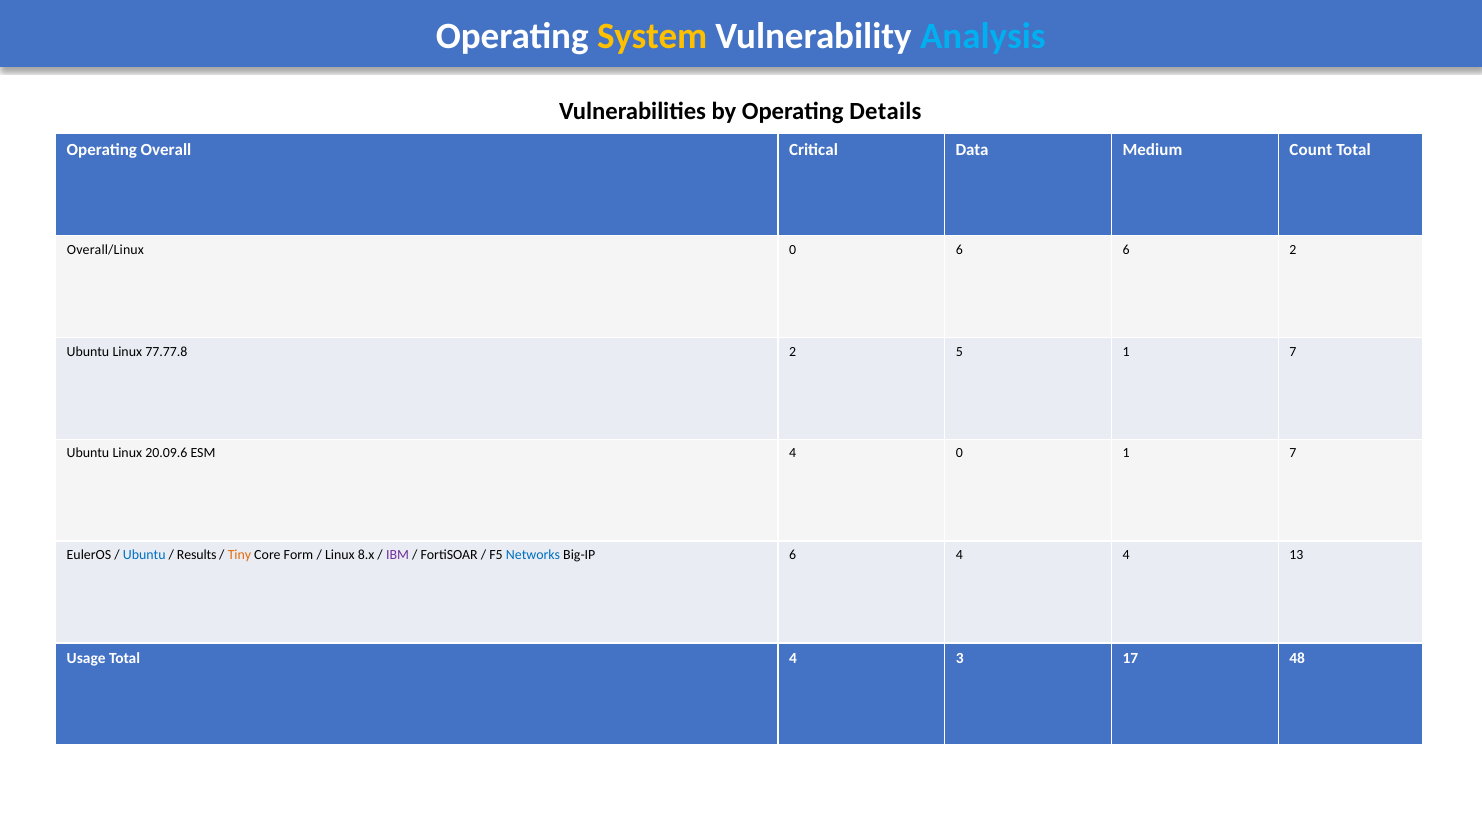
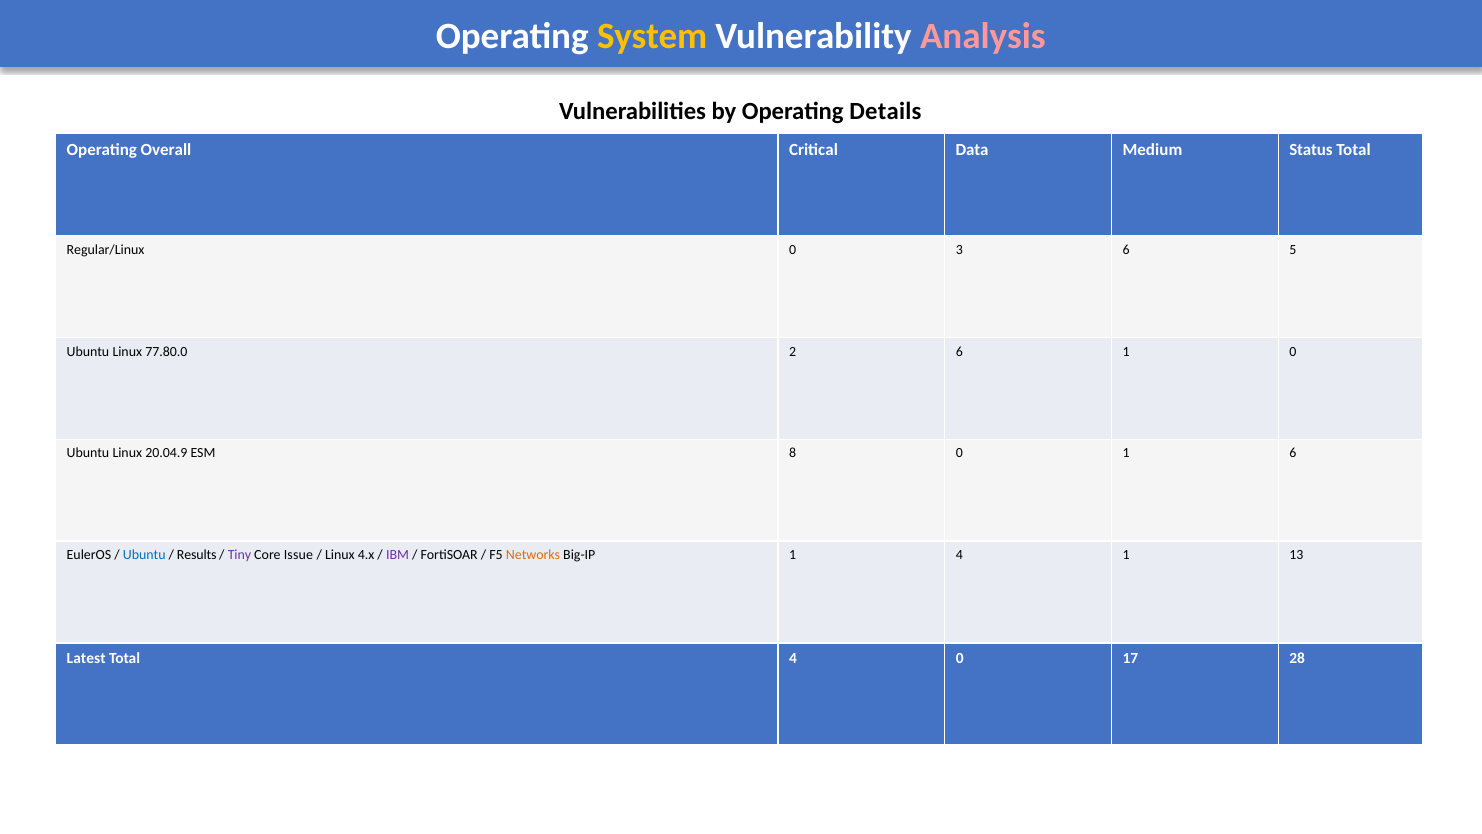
Analysis colour: light blue -> pink
Count: Count -> Status
Overall/Linux: Overall/Linux -> Regular/Linux
0 6: 6 -> 3
6 2: 2 -> 5
77.77.8: 77.77.8 -> 77.80.0
2 5: 5 -> 6
7 at (1293, 351): 7 -> 0
20.09.6: 20.09.6 -> 20.04.9
ESM 4: 4 -> 8
0 1 7: 7 -> 6
Tiny colour: orange -> purple
Form: Form -> Issue
8.x: 8.x -> 4.x
Networks colour: blue -> orange
Big-IP 6: 6 -> 1
4 4: 4 -> 1
Usage: Usage -> Latest
4 3: 3 -> 0
48: 48 -> 28
